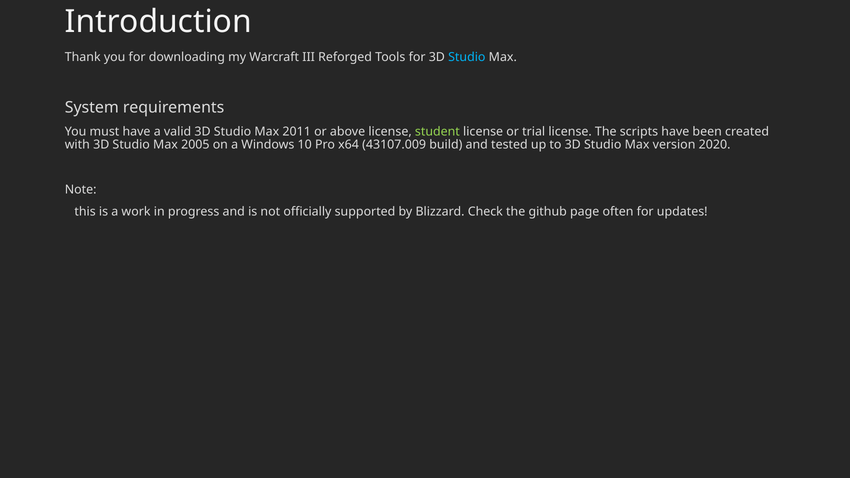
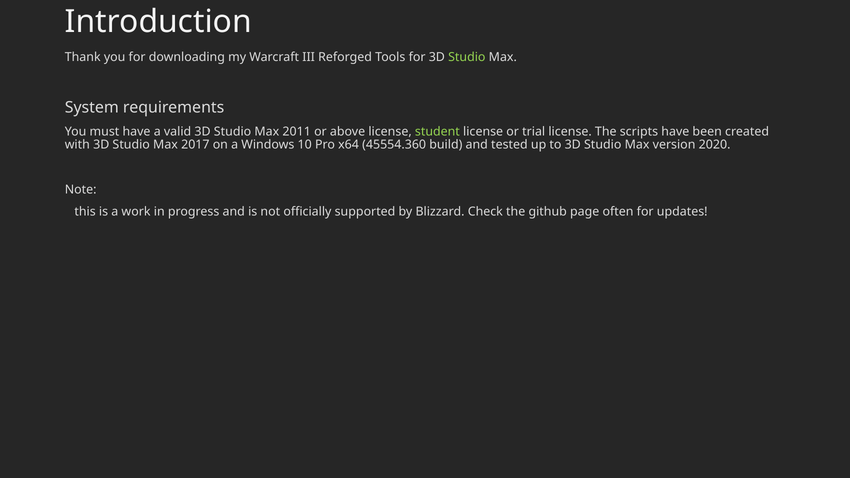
Studio at (467, 57) colour: light blue -> light green
2005: 2005 -> 2017
43107.009: 43107.009 -> 45554.360
